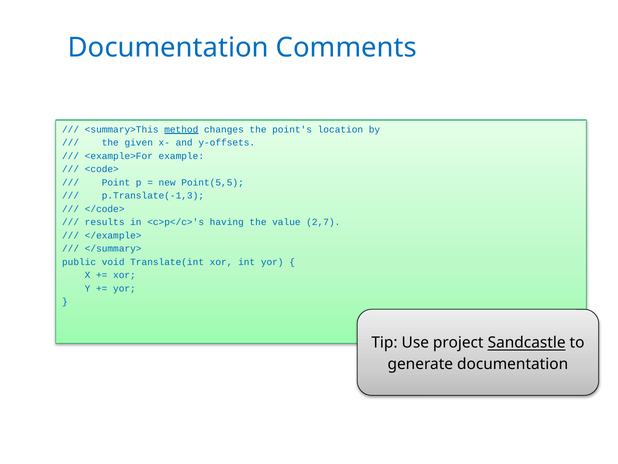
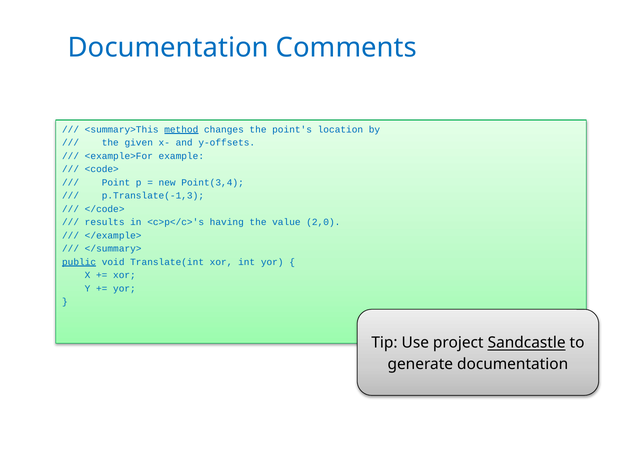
Point(5,5: Point(5,5 -> Point(3,4
2,7: 2,7 -> 2,0
public underline: none -> present
